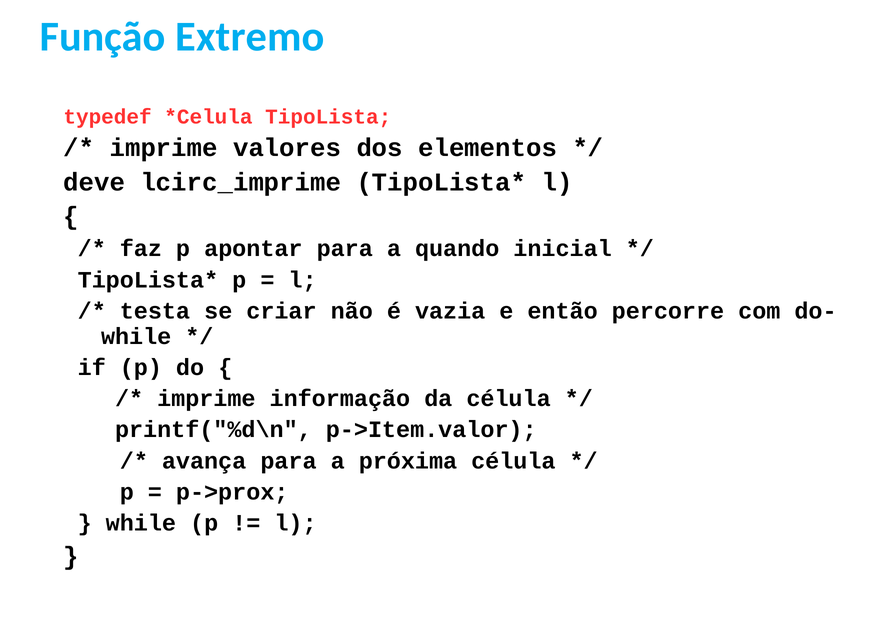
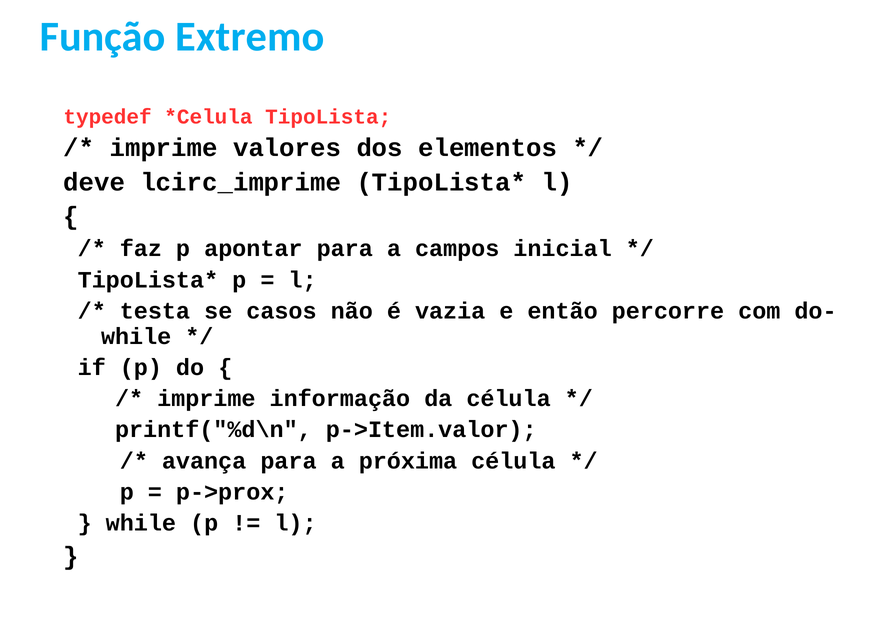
quando: quando -> campos
criar: criar -> casos
